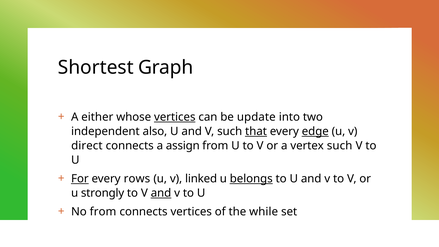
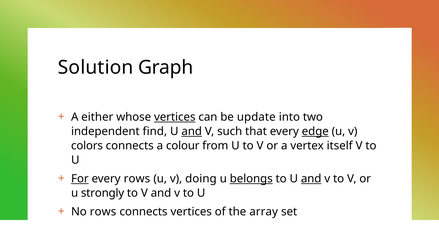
Shortest: Shortest -> Solution
also: also -> find
and at (192, 131) underline: none -> present
that underline: present -> none
direct: direct -> colors
assign: assign -> colour
vertex such: such -> itself
linked: linked -> doing
and at (311, 179) underline: none -> present
and at (161, 193) underline: present -> none
No from: from -> rows
while: while -> array
